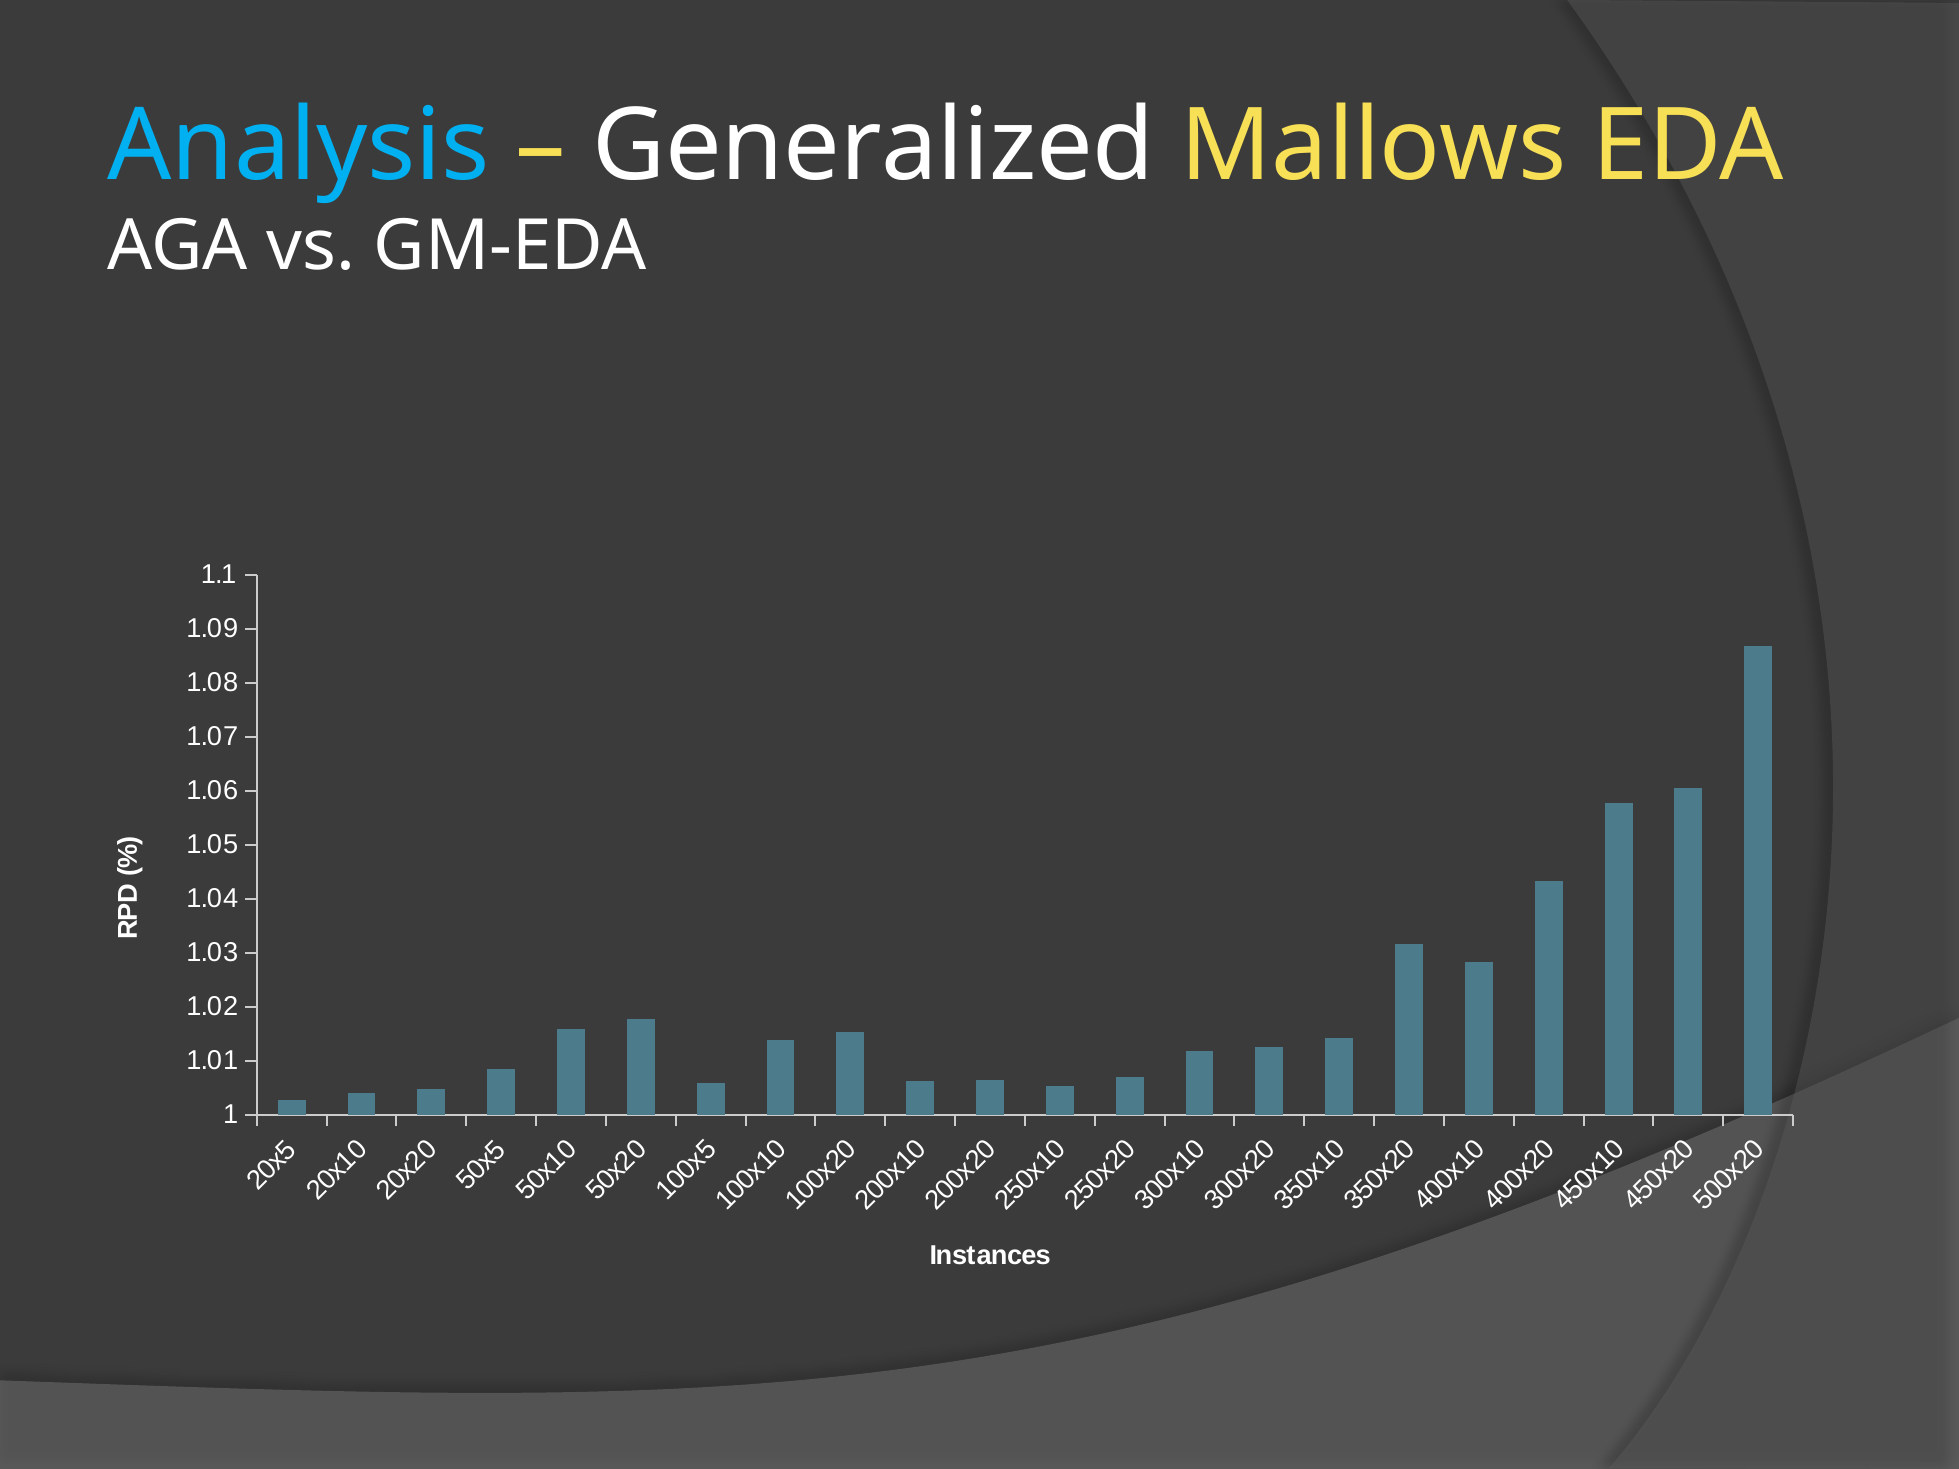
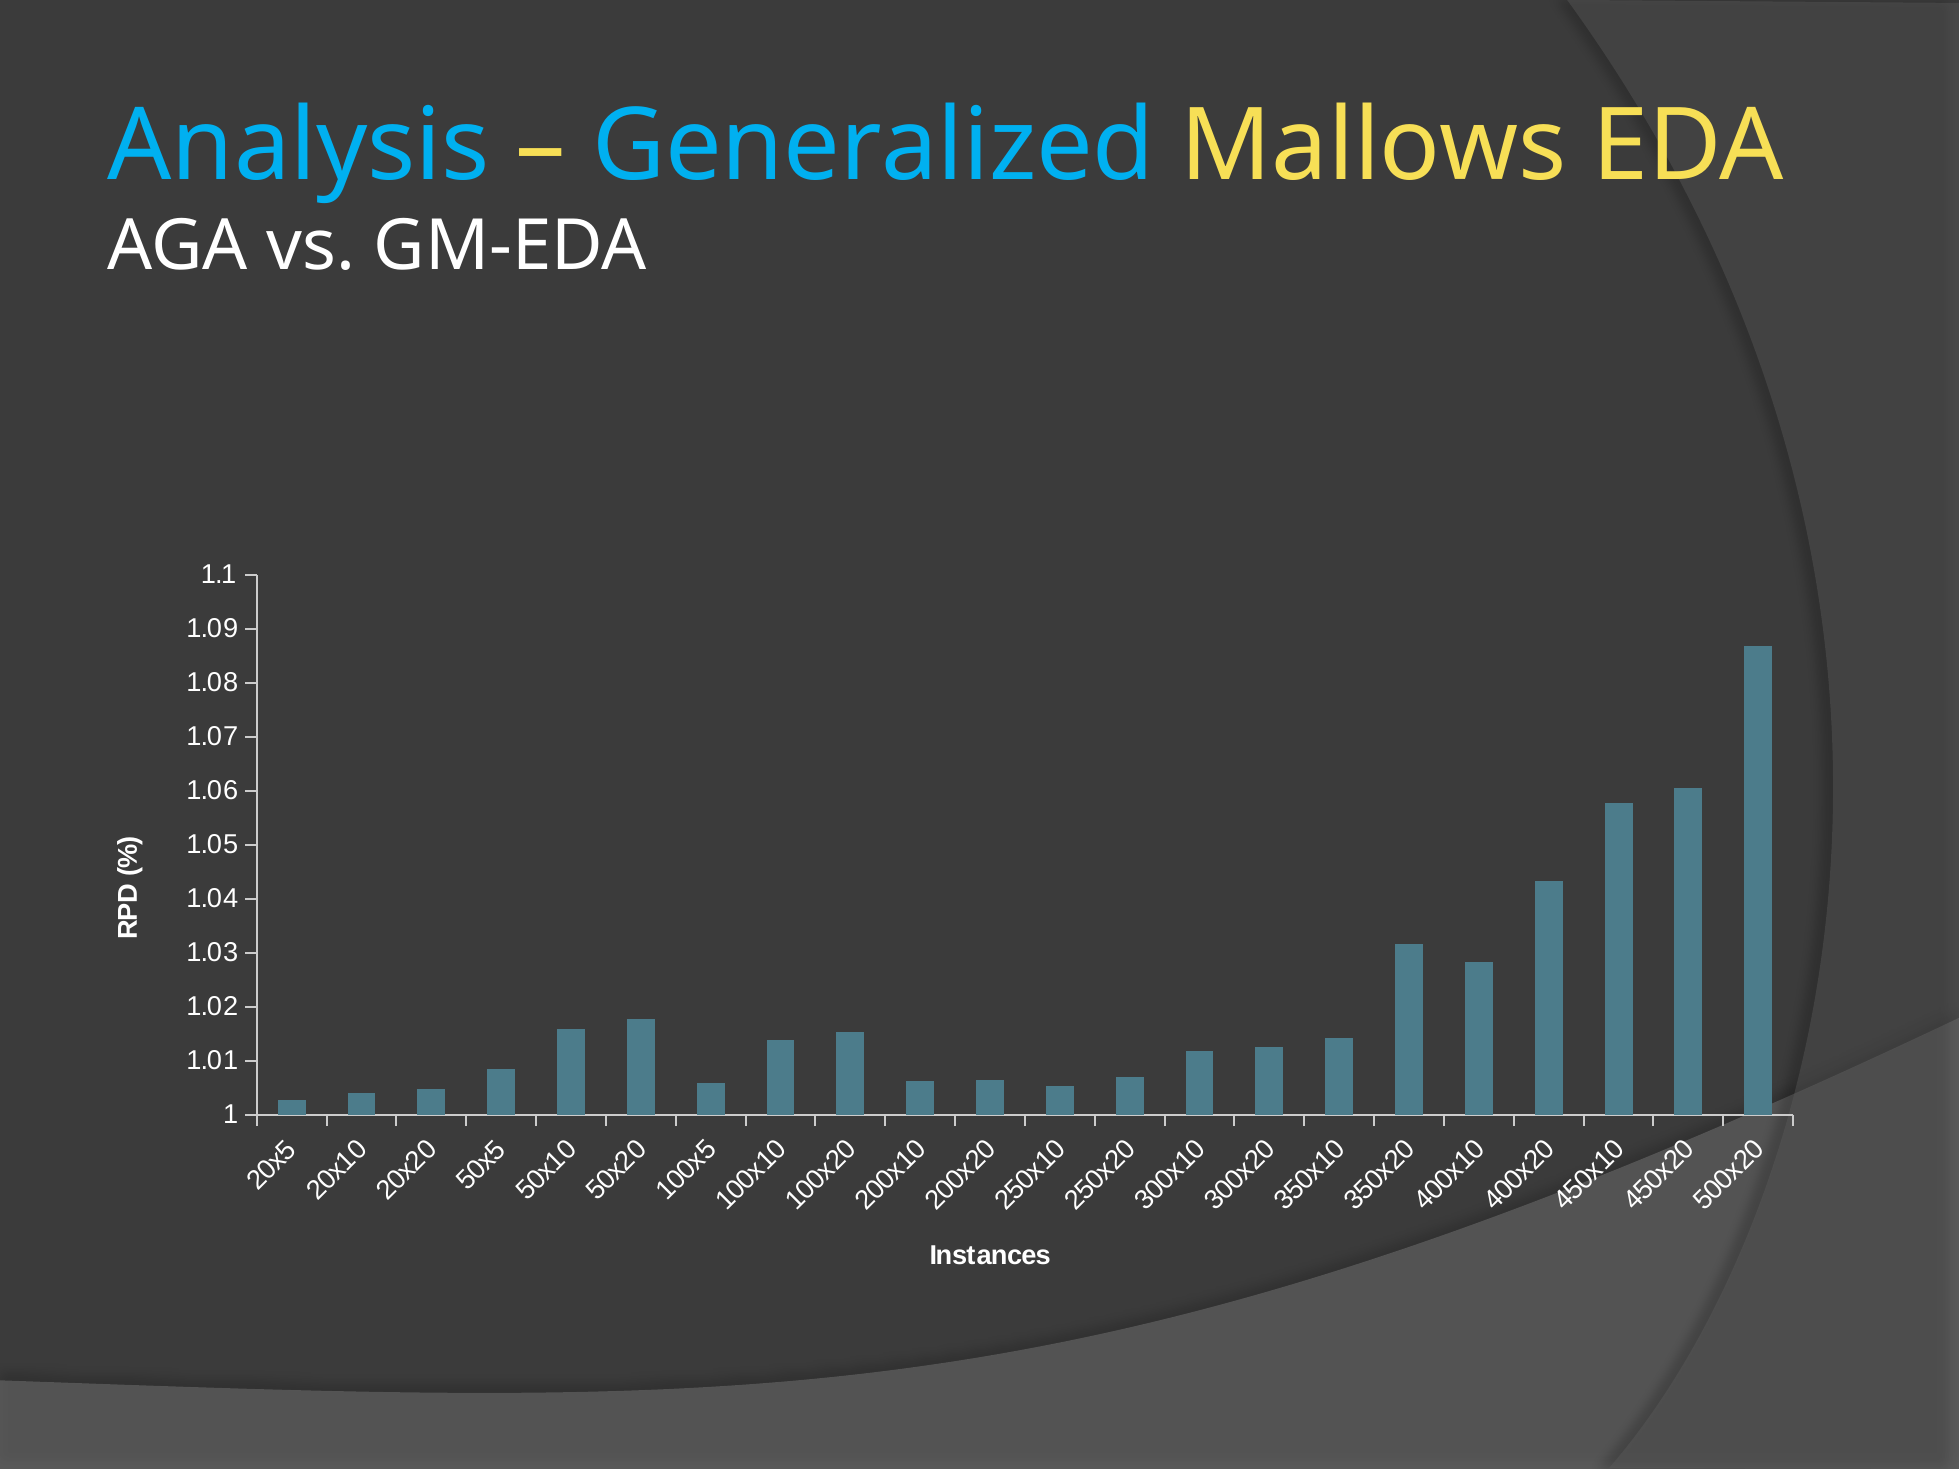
Generalized colour: white -> light blue
